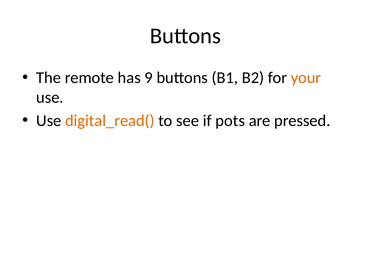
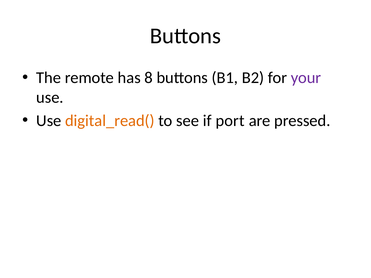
9: 9 -> 8
your colour: orange -> purple
pots: pots -> port
